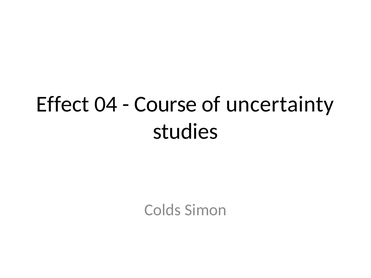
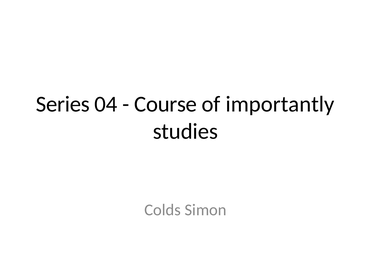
Effect: Effect -> Series
uncertainty: uncertainty -> importantly
